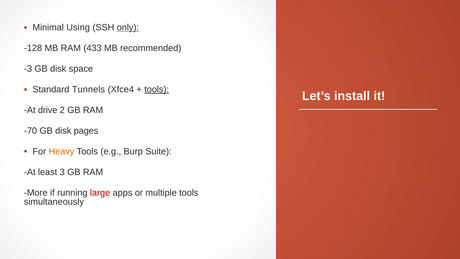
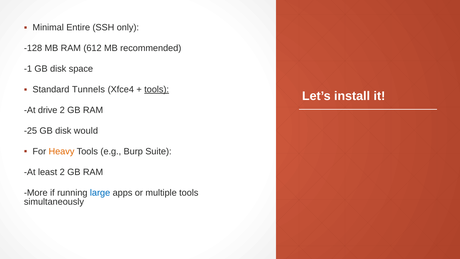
Using: Using -> Entire
only underline: present -> none
433: 433 -> 612
-3: -3 -> -1
-70: -70 -> -25
pages: pages -> would
least 3: 3 -> 2
large colour: red -> blue
